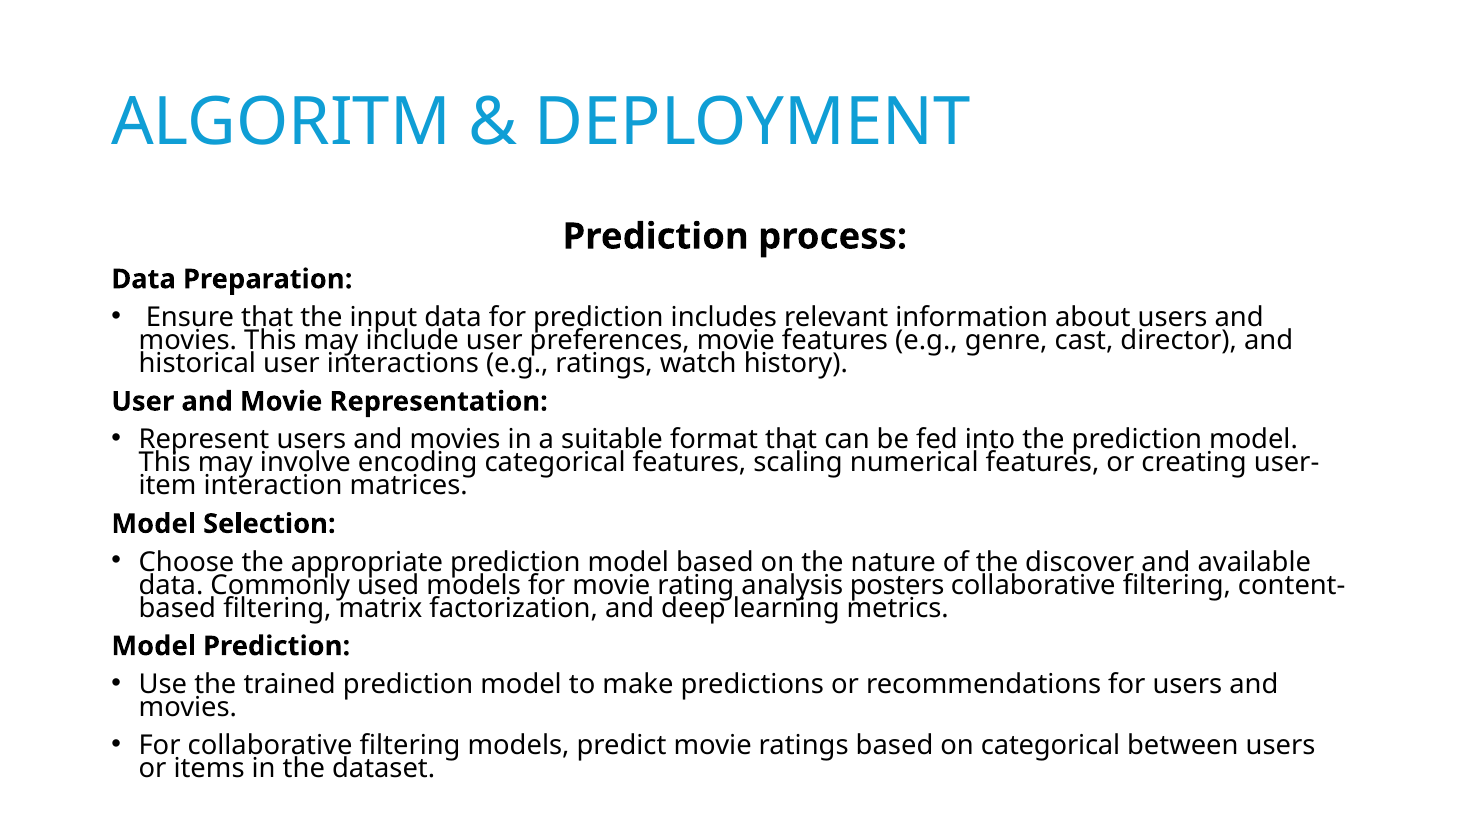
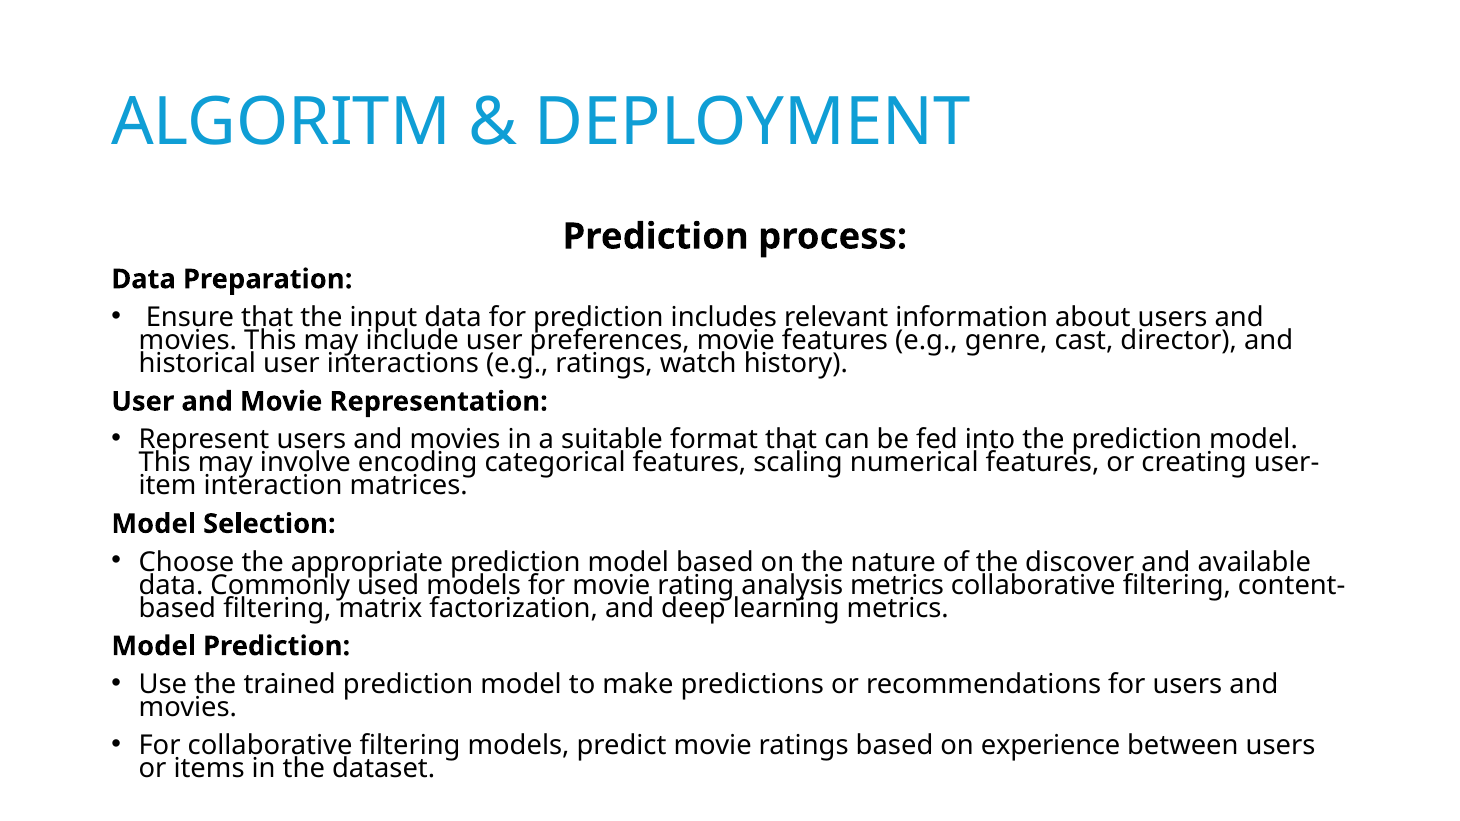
analysis posters: posters -> metrics
on categorical: categorical -> experience
